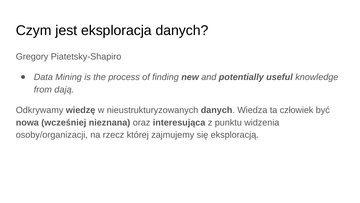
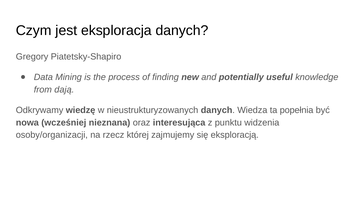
człowiek: człowiek -> popełnia
